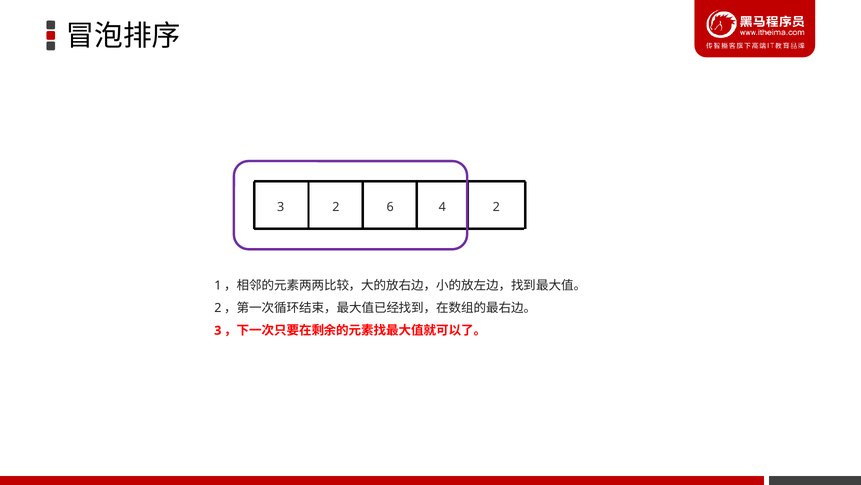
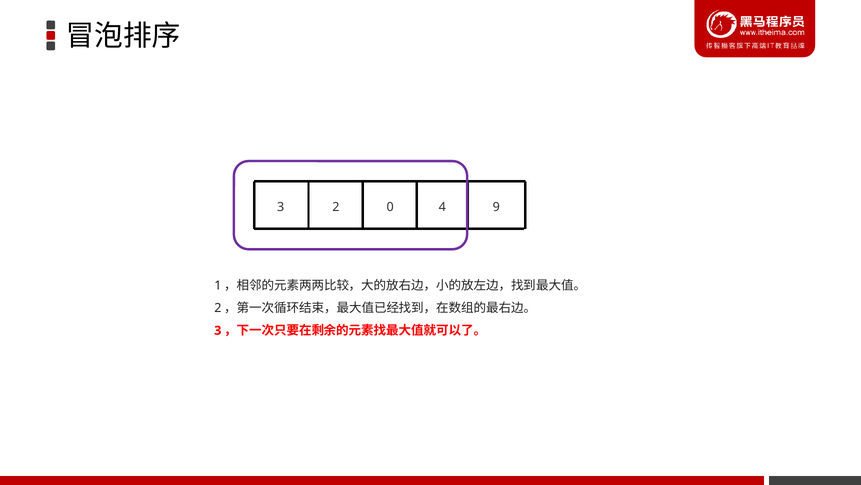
6: 6 -> 0
4 2: 2 -> 9
